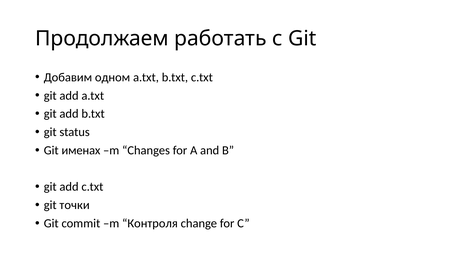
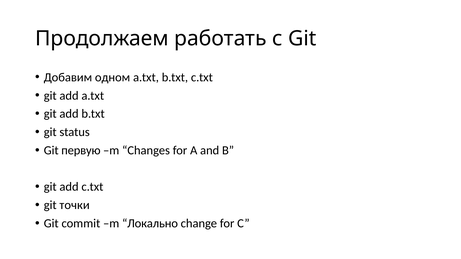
именах: именах -> первую
Контроля: Контроля -> Локально
